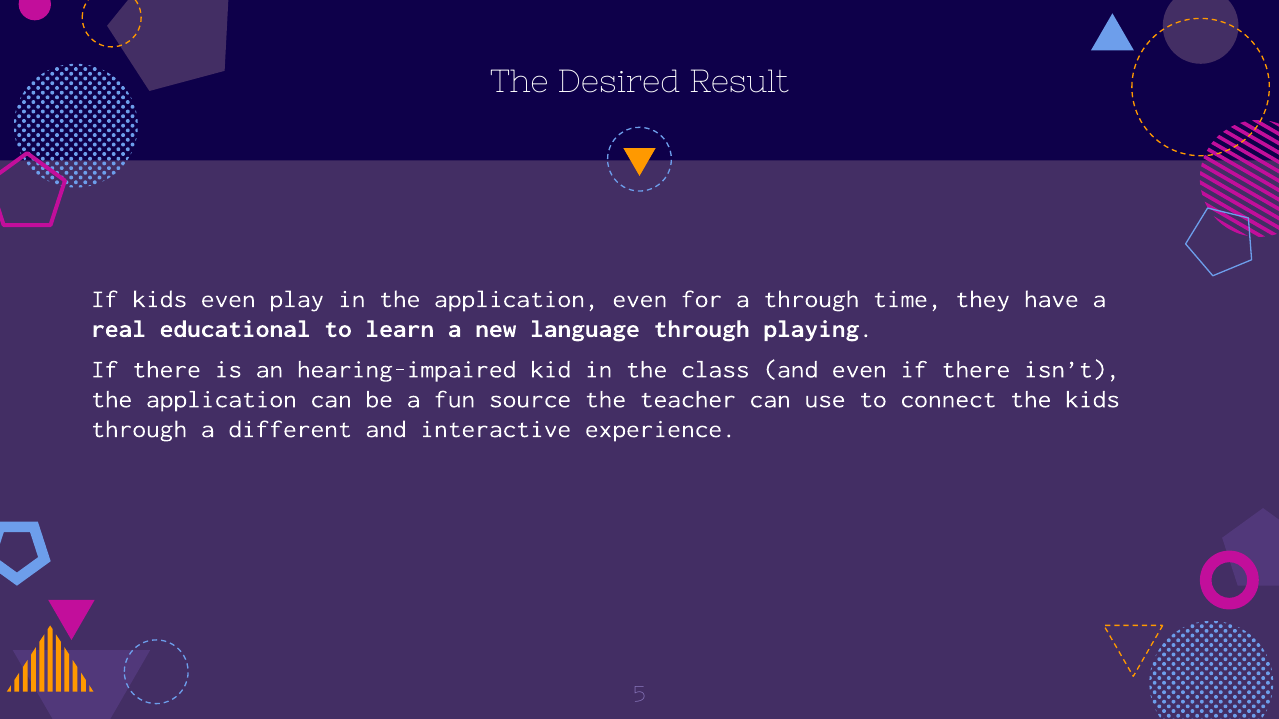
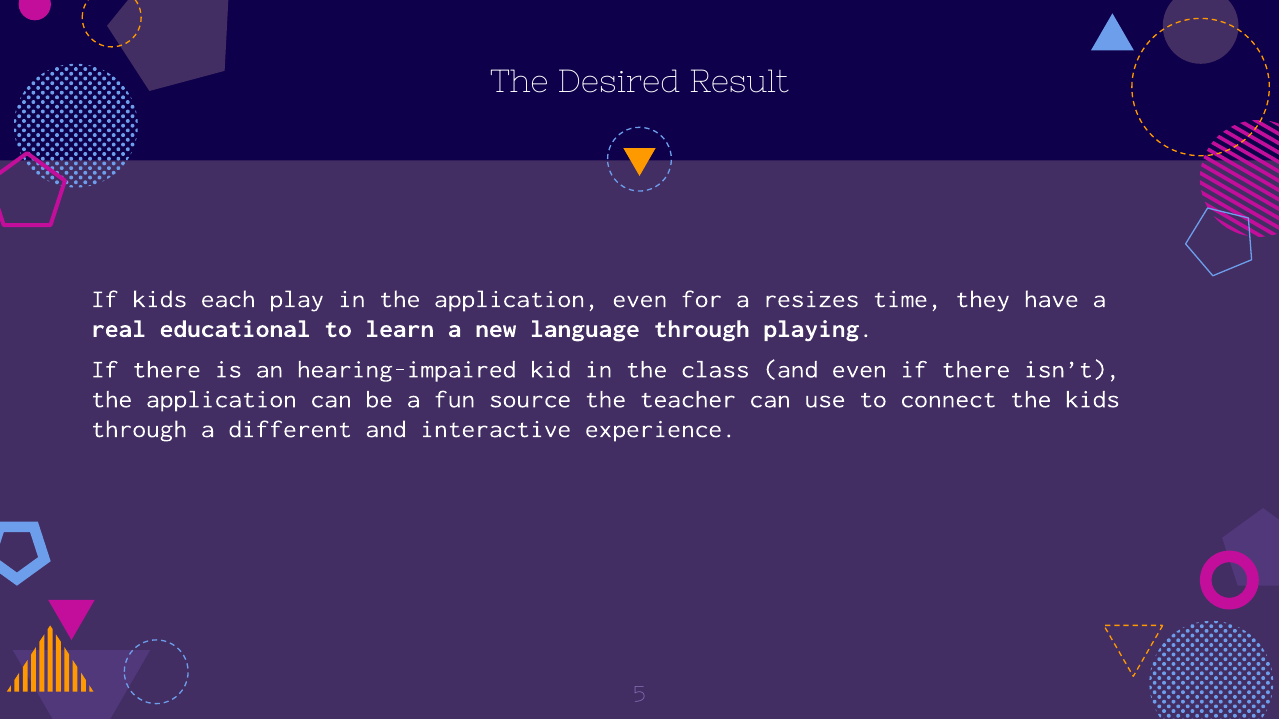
kids even: even -> each
a through: through -> resizes
